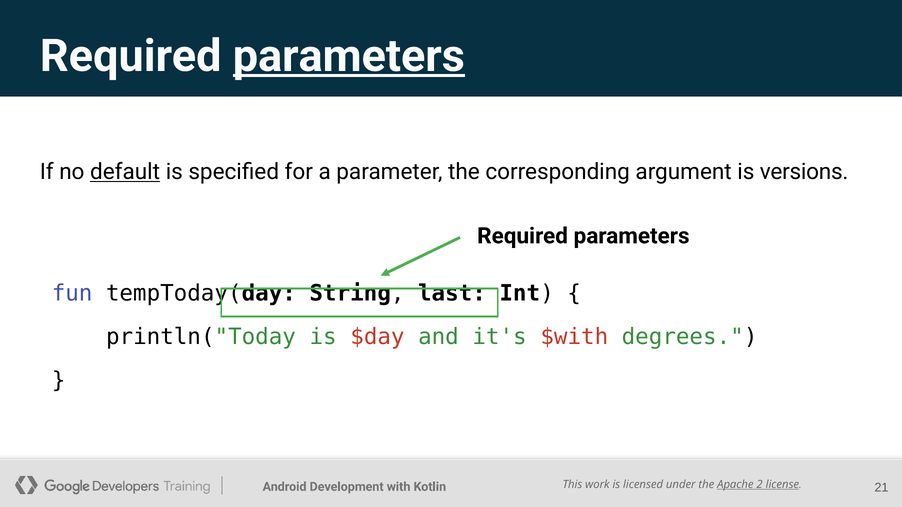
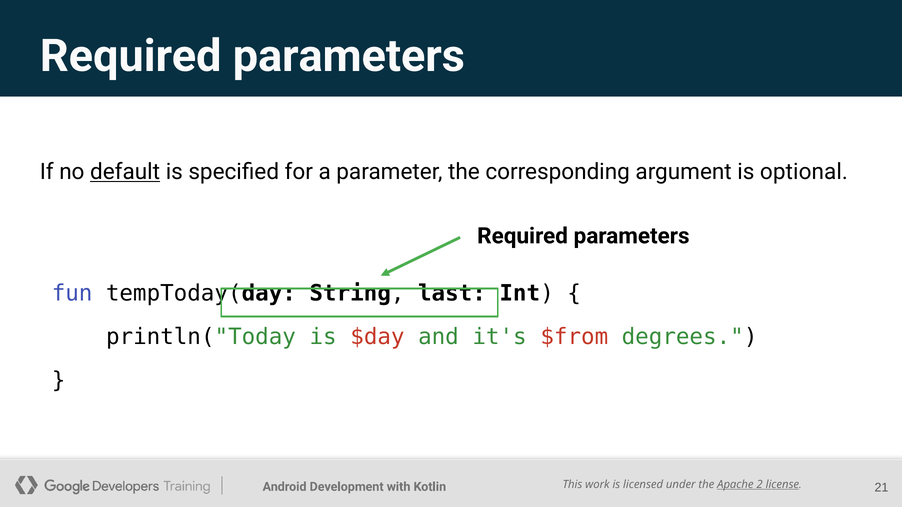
parameters at (349, 56) underline: present -> none
versions: versions -> optional
$with: $with -> $from
